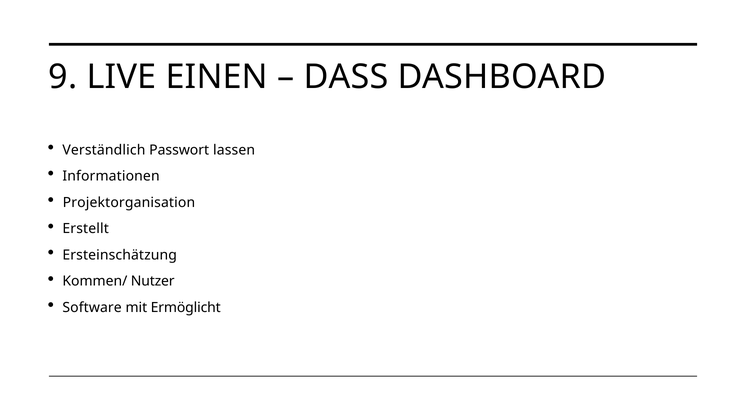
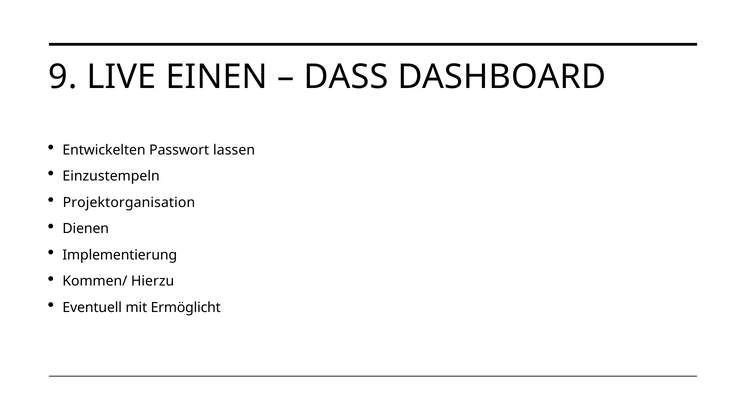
Verständlich: Verständlich -> Entwickelten
Informationen: Informationen -> Einzustempeln
Erstellt: Erstellt -> Dienen
Ersteinschätzung: Ersteinschätzung -> Implementierung
Nutzer: Nutzer -> Hierzu
Software: Software -> Eventuell
